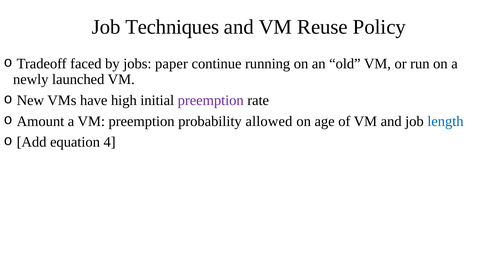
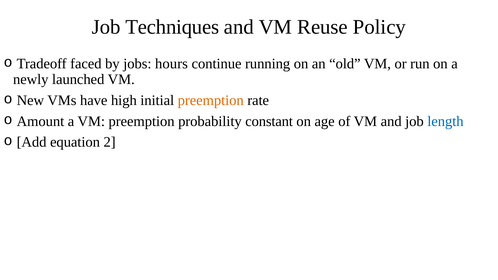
paper: paper -> hours
preemption at (211, 100) colour: purple -> orange
allowed: allowed -> constant
4: 4 -> 2
